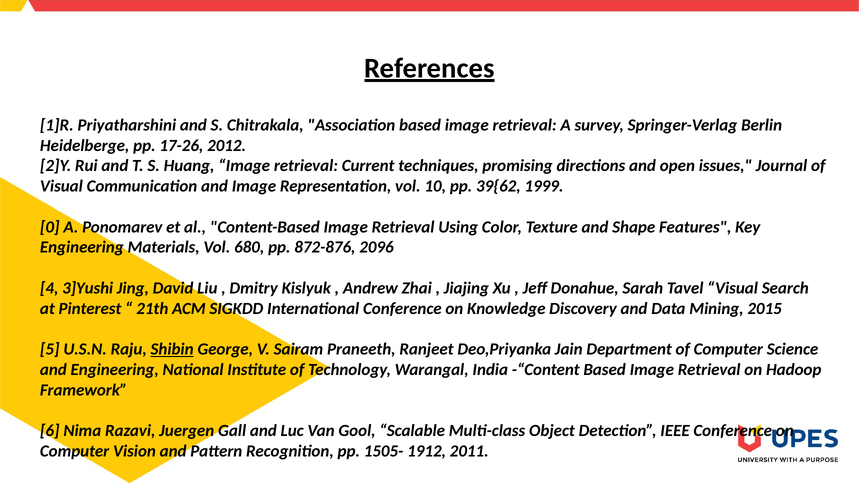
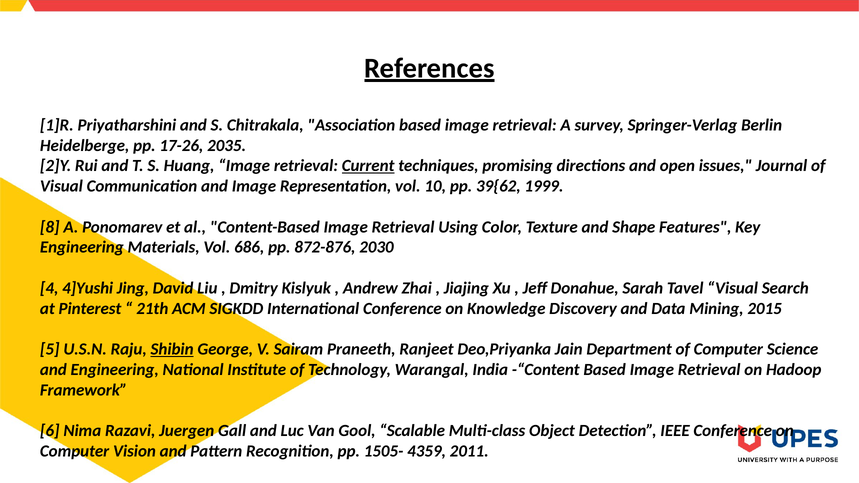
2012: 2012 -> 2035
Current underline: none -> present
0: 0 -> 8
680: 680 -> 686
2096: 2096 -> 2030
3]Yushi: 3]Yushi -> 4]Yushi
1912: 1912 -> 4359
